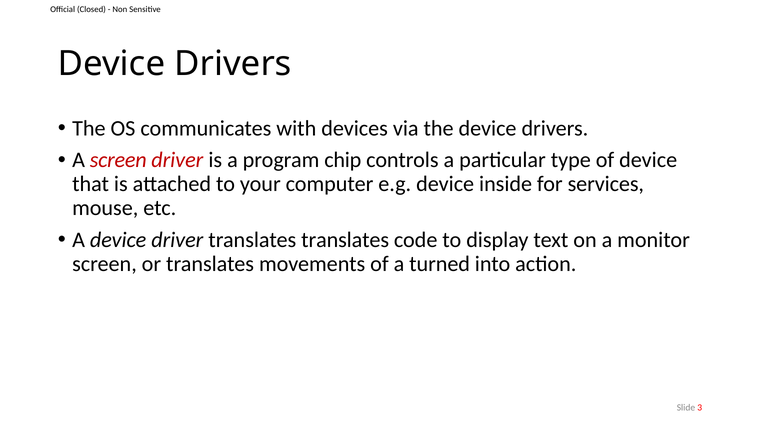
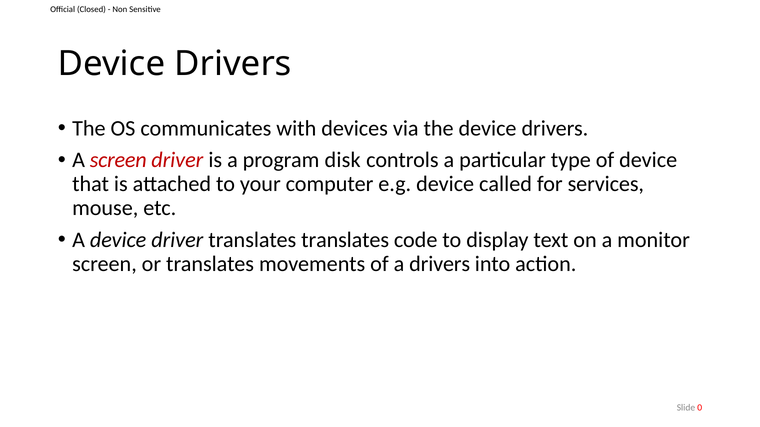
chip: chip -> disk
inside: inside -> called
a turned: turned -> drivers
3: 3 -> 0
